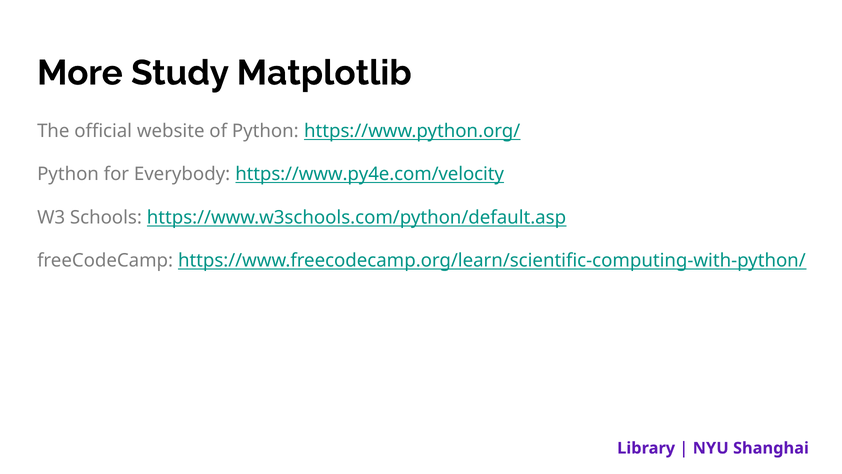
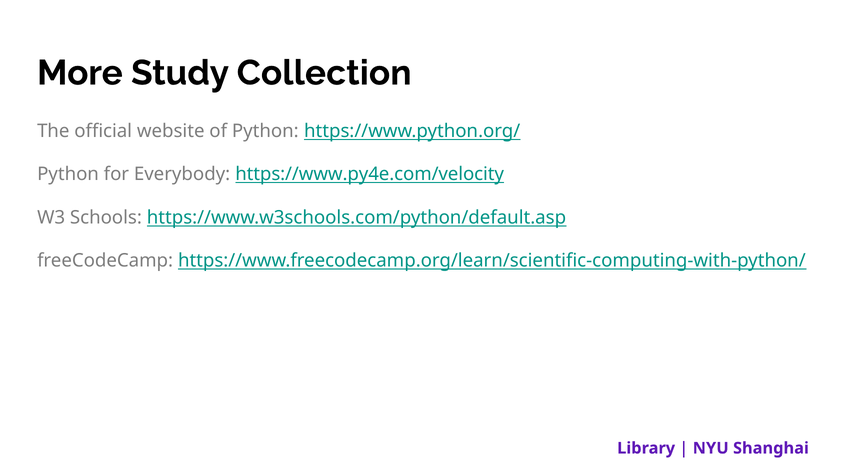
Matplotlib: Matplotlib -> Collection
